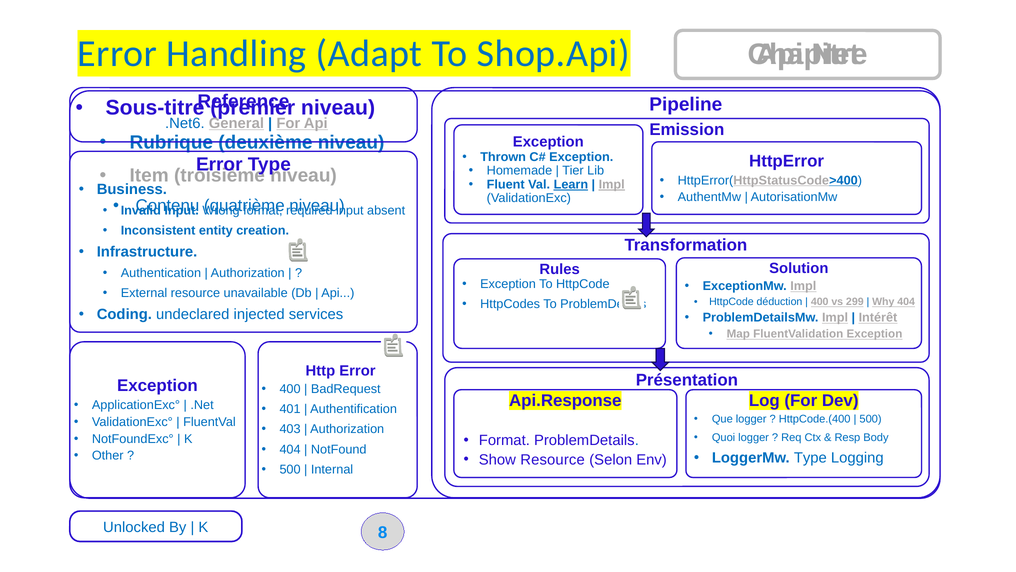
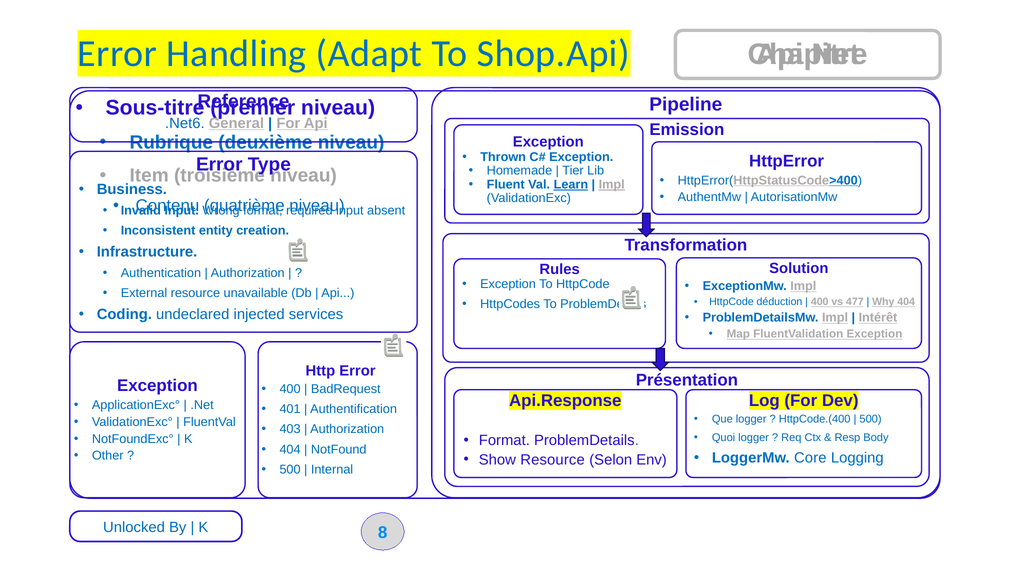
299: 299 -> 477
LoggerMw Type: Type -> Core
